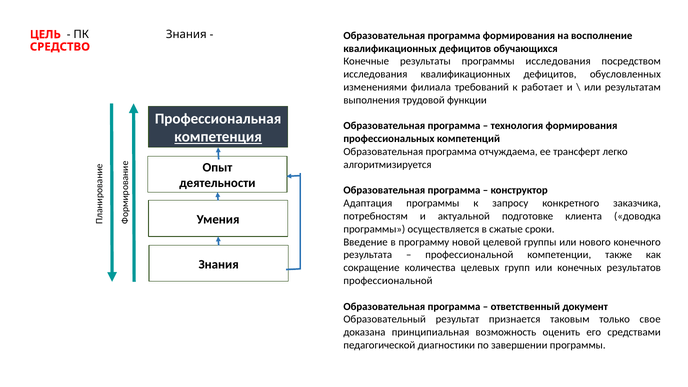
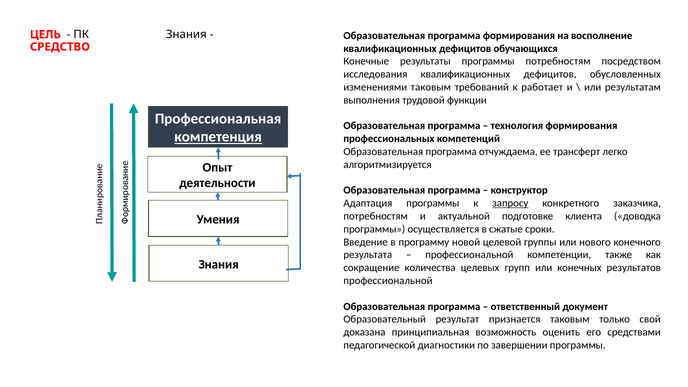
программы исследования: исследования -> потребностям
изменениями филиала: филиала -> таковым
запросу underline: none -> present
свое: свое -> свой
